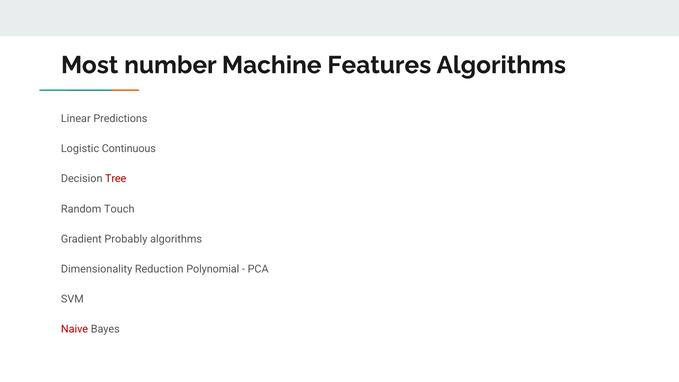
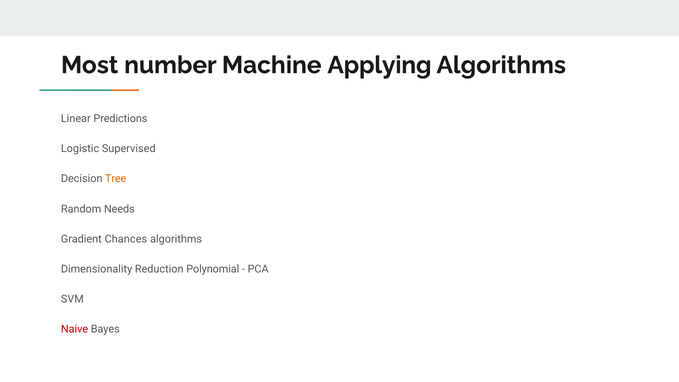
Features: Features -> Applying
Continuous: Continuous -> Supervised
Tree colour: red -> orange
Touch: Touch -> Needs
Probably: Probably -> Chances
